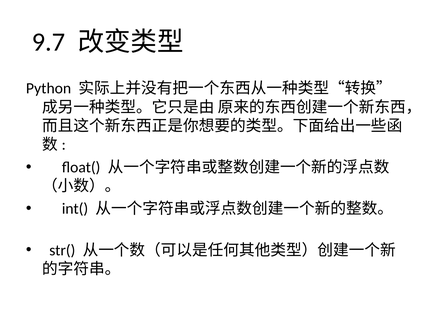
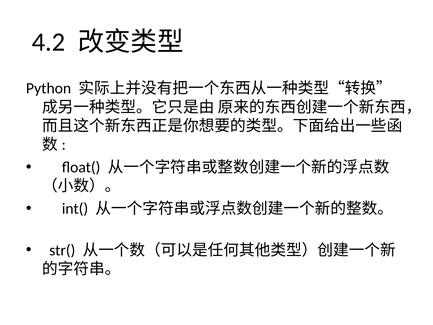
9.7: 9.7 -> 4.2
